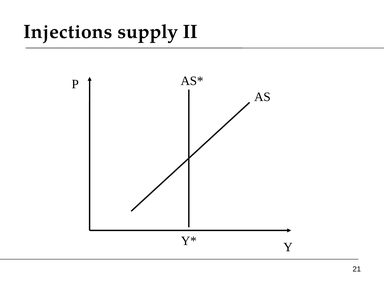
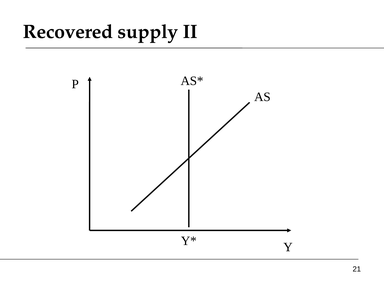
Injections: Injections -> Recovered
